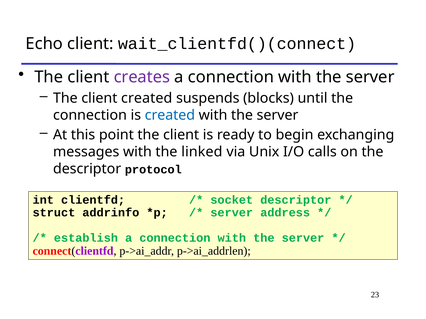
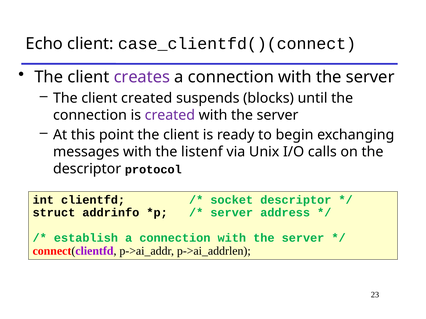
wait_clientfd()(connect: wait_clientfd()(connect -> case_clientfd()(connect
created at (170, 115) colour: blue -> purple
linked: linked -> listenf
